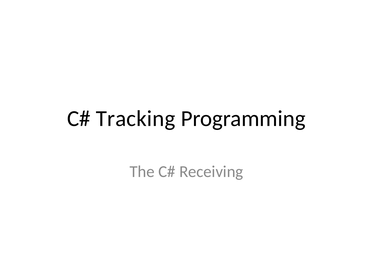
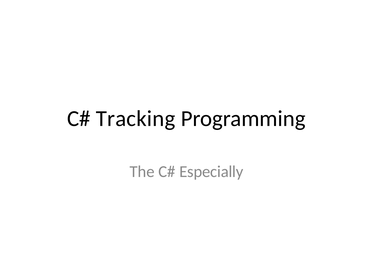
Receiving: Receiving -> Especially
